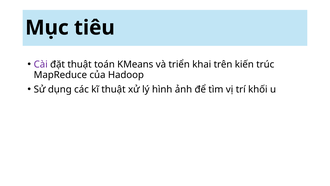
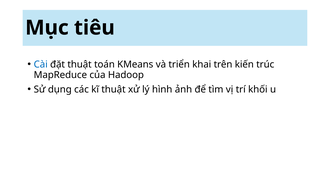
Cài colour: purple -> blue
